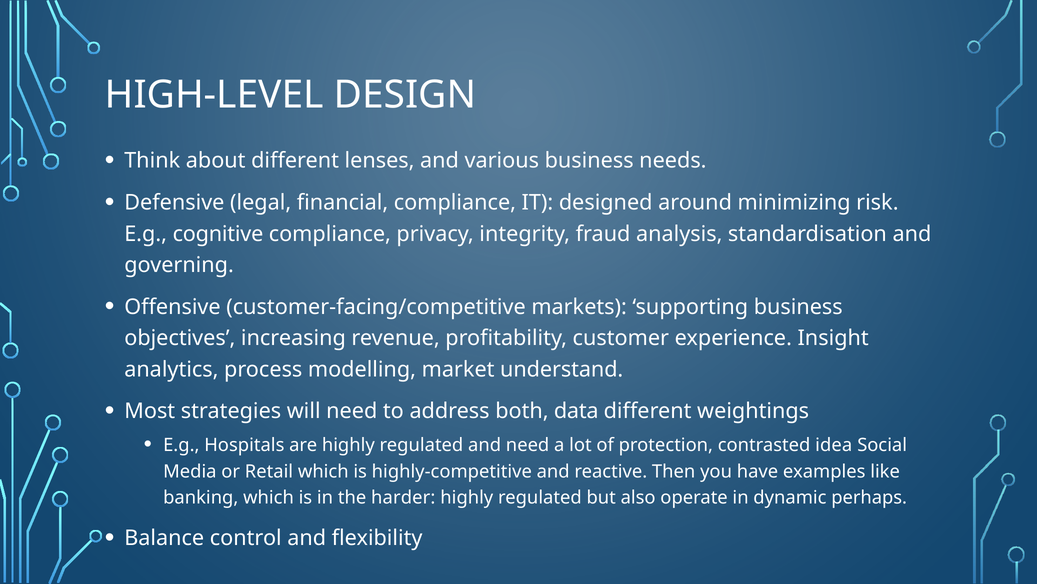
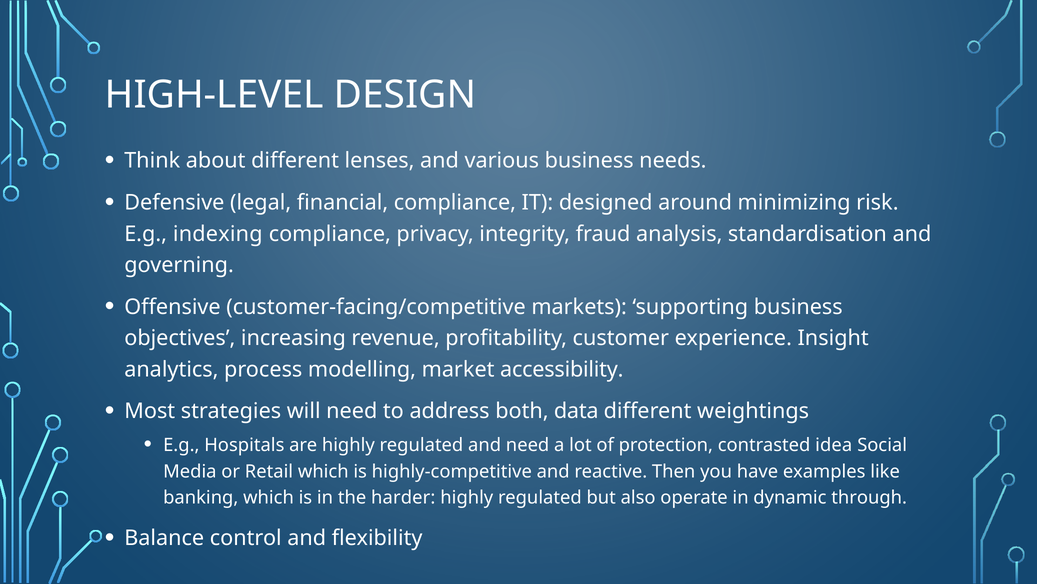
cognitive: cognitive -> indexing
understand: understand -> accessibility
perhaps: perhaps -> through
